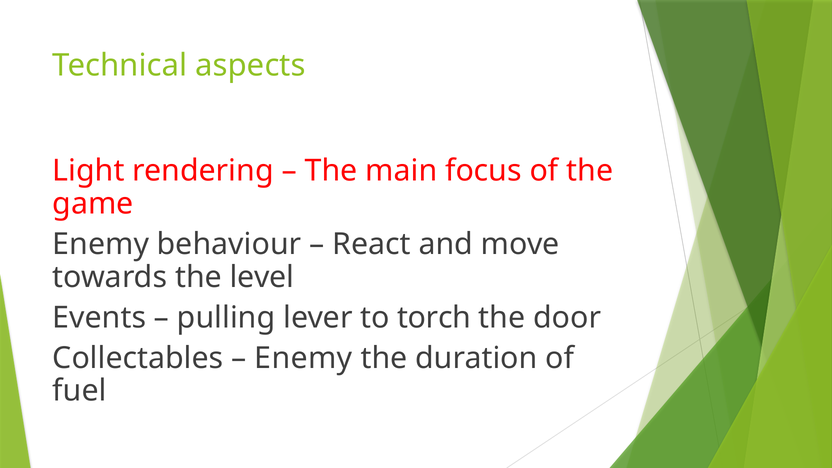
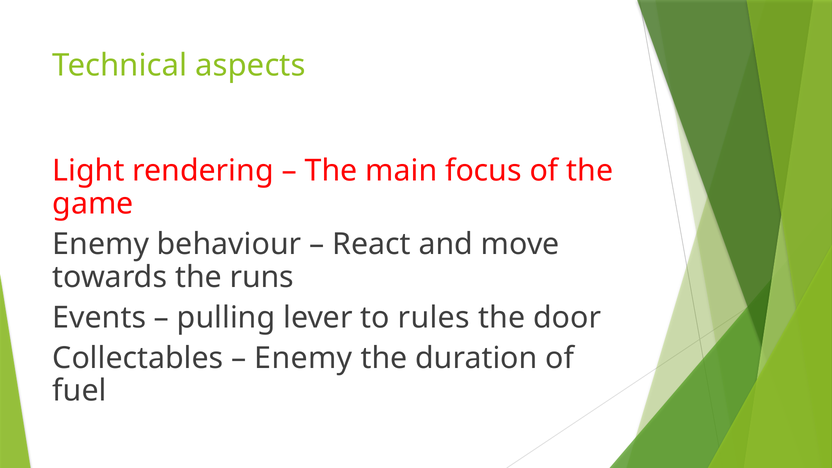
level: level -> runs
torch: torch -> rules
